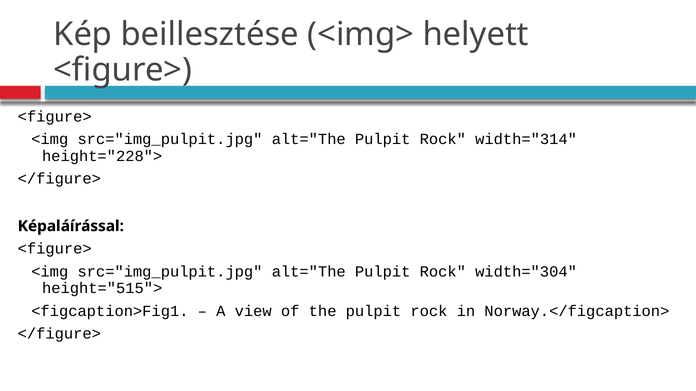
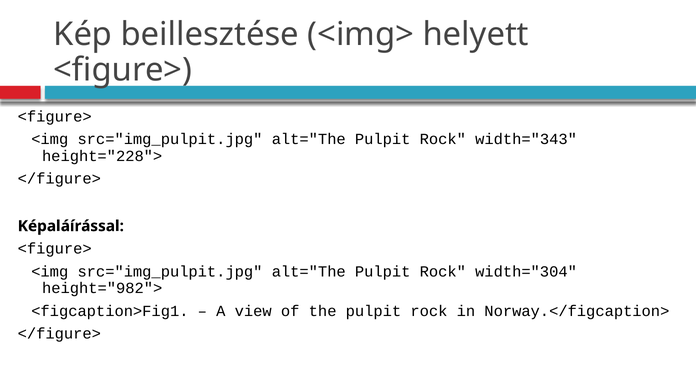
width="314: width="314 -> width="343
height="515">: height="515"> -> height="982">
